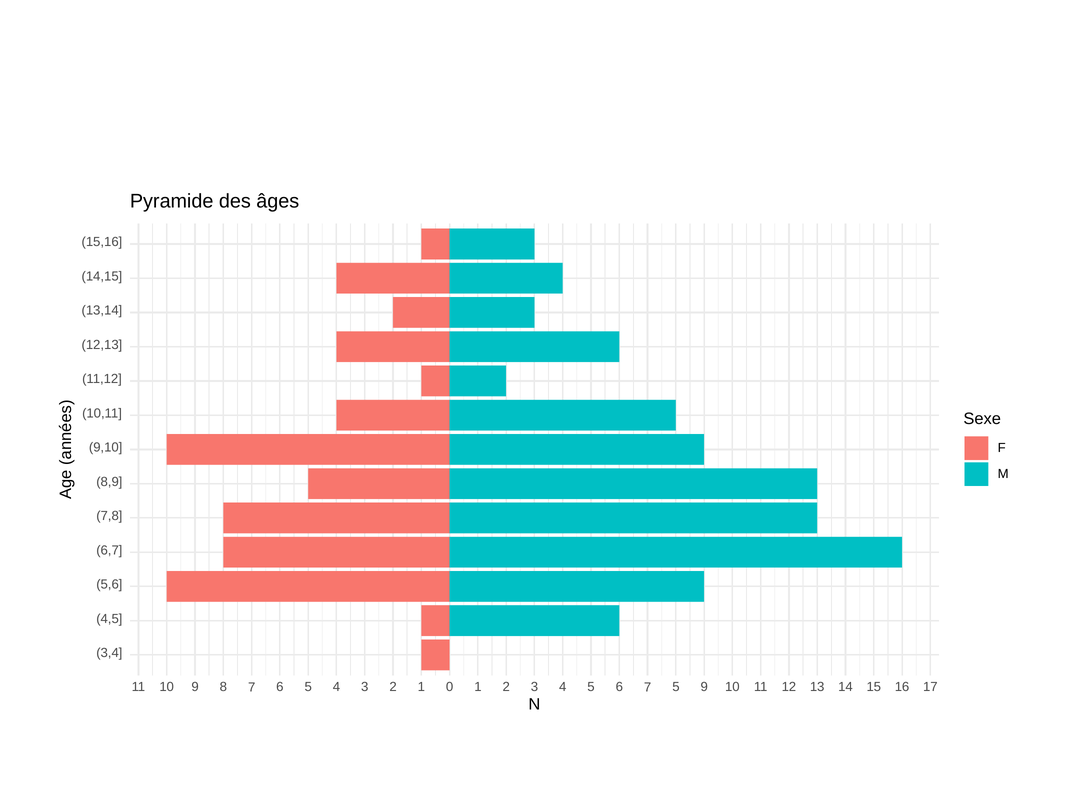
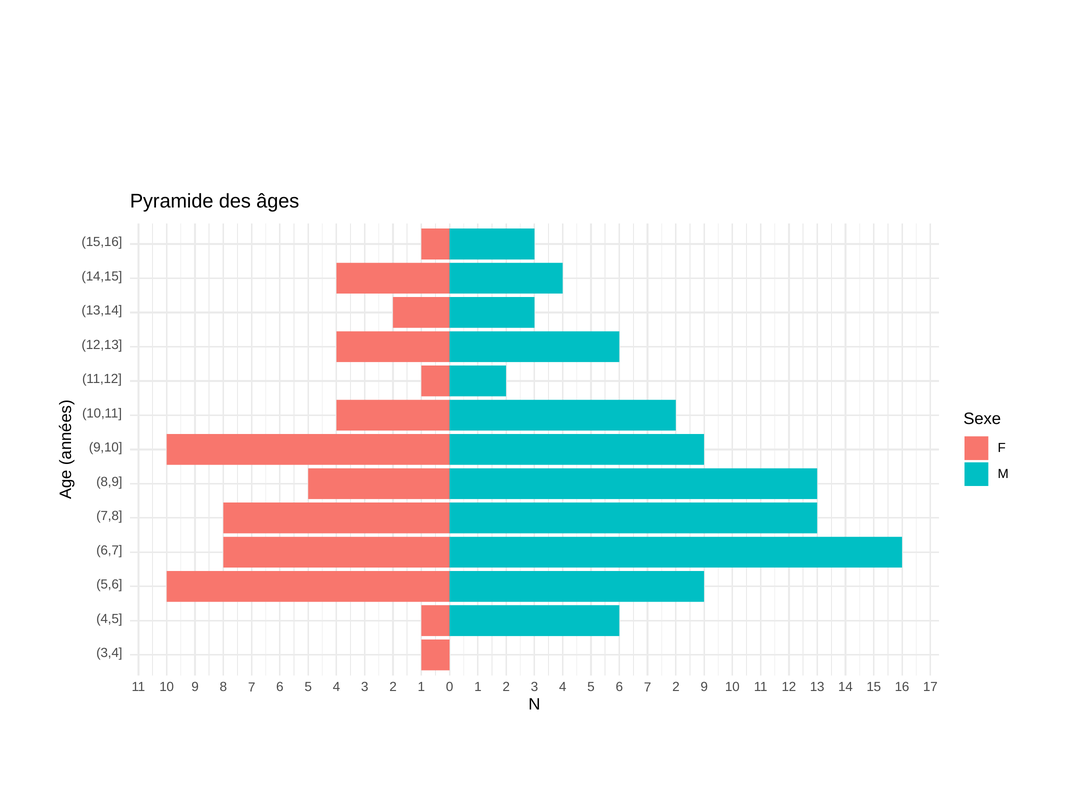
7 5: 5 -> 2
